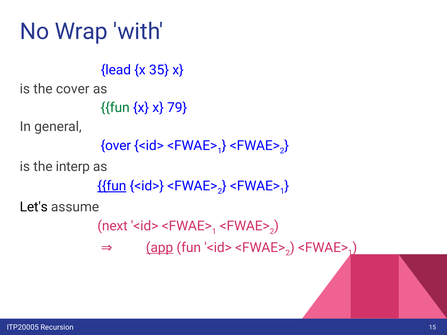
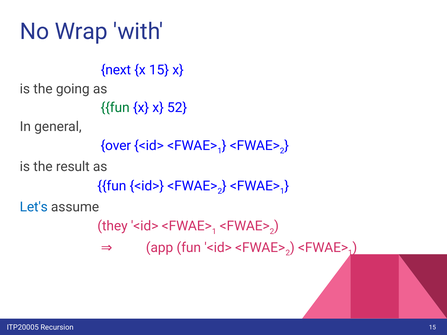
lead: lead -> next
x 35: 35 -> 15
cover: cover -> going
79: 79 -> 52
interp: interp -> result
fun at (112, 186) underline: present -> none
Let's colour: black -> blue
next: next -> they
app underline: present -> none
